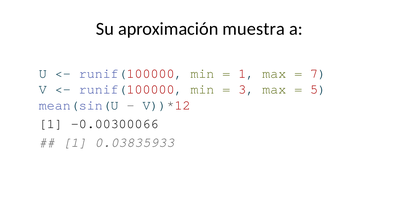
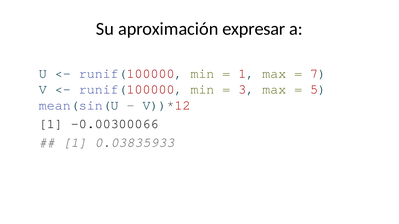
muestra: muestra -> expresar
